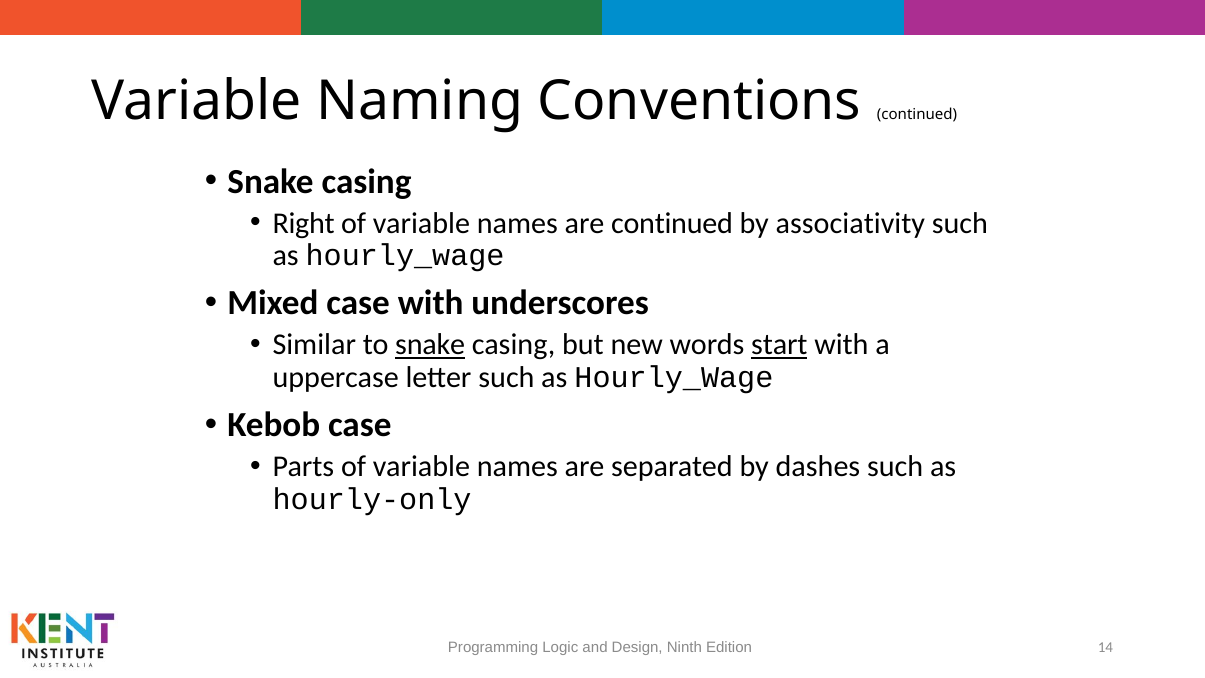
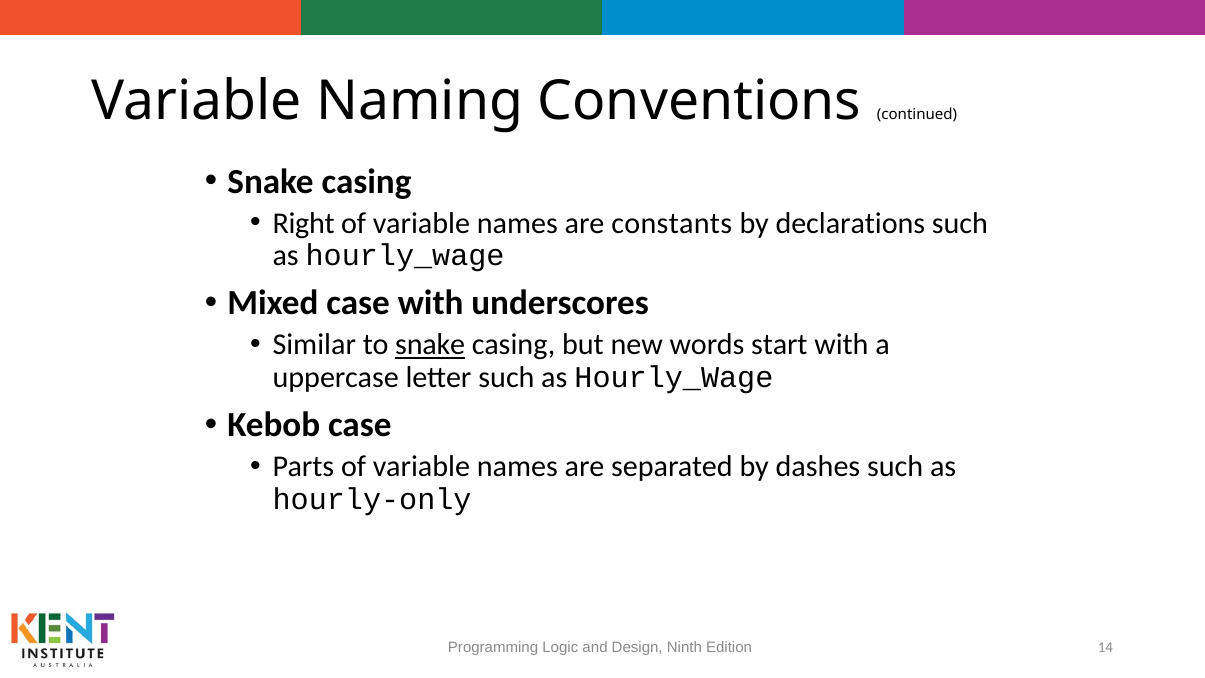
are continued: continued -> constants
associativity: associativity -> declarations
start underline: present -> none
